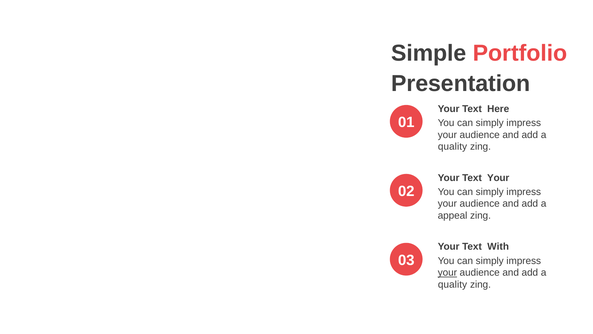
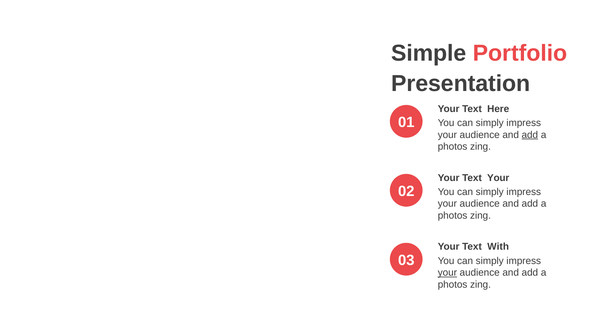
add at (530, 135) underline: none -> present
quality at (453, 146): quality -> photos
appeal at (453, 215): appeal -> photos
quality at (453, 284): quality -> photos
